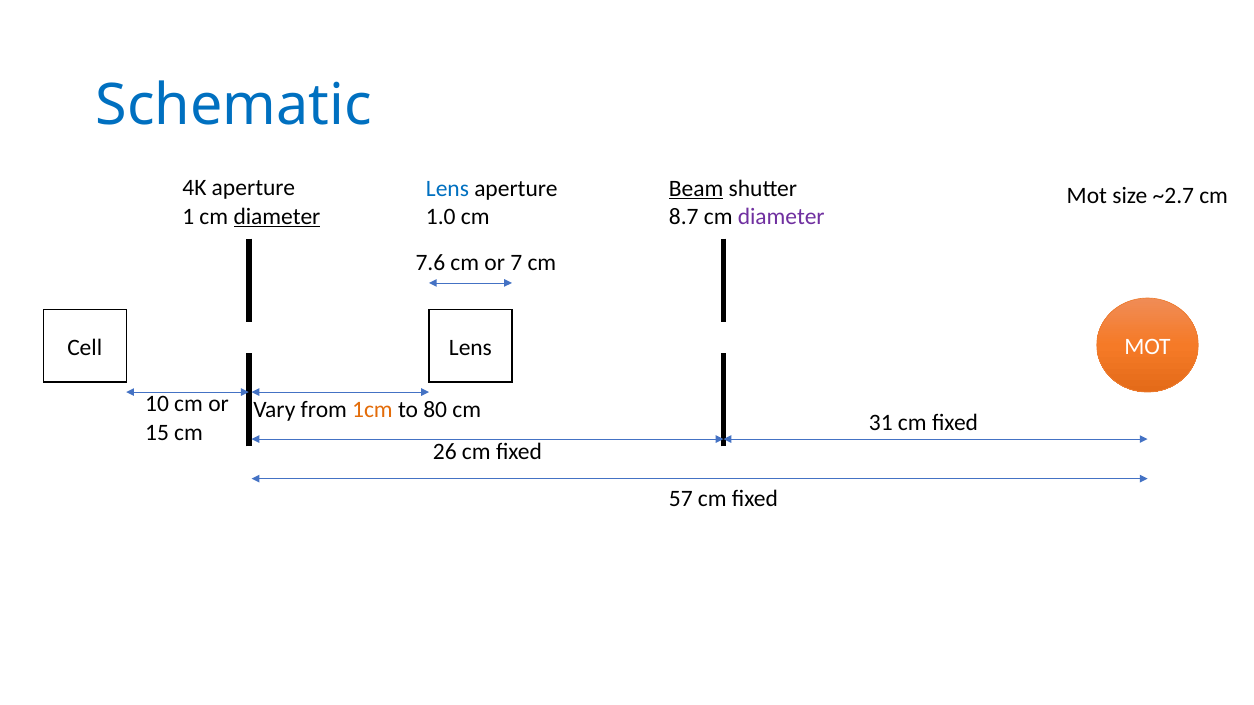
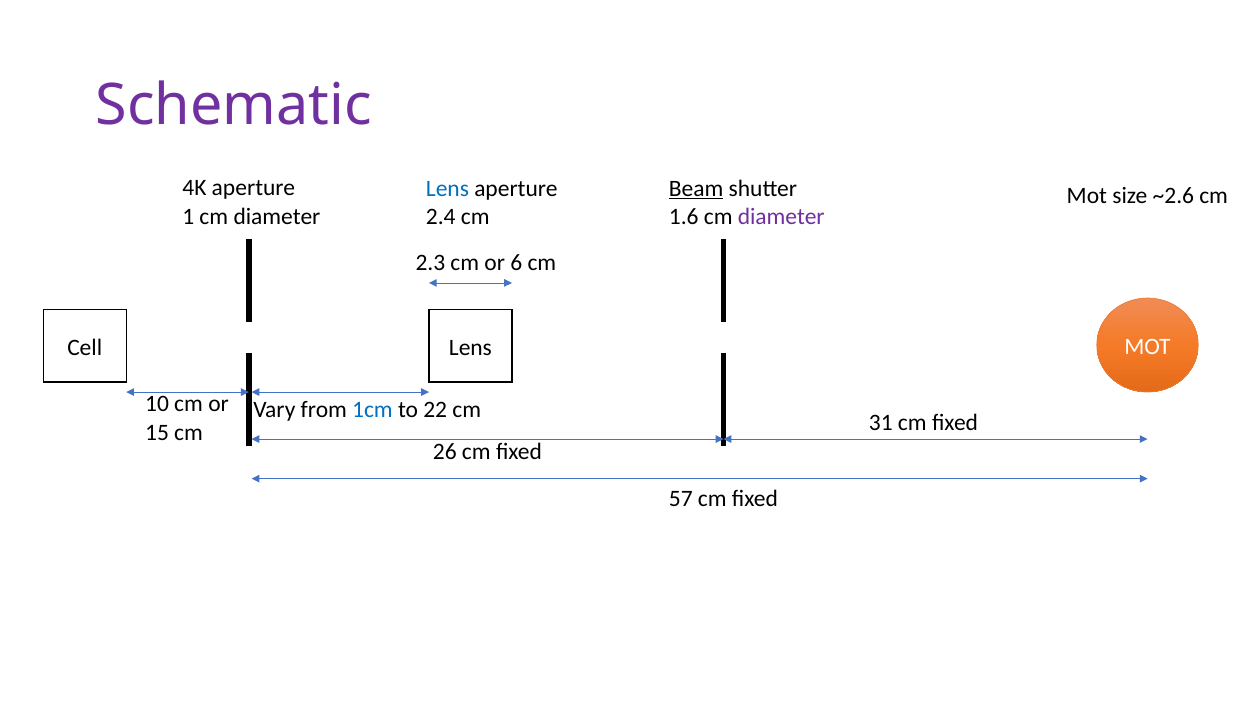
Schematic colour: blue -> purple
~2.7: ~2.7 -> ~2.6
diameter at (277, 216) underline: present -> none
1.0: 1.0 -> 2.4
8.7: 8.7 -> 1.6
7.6: 7.6 -> 2.3
7: 7 -> 6
1cm colour: orange -> blue
80: 80 -> 22
